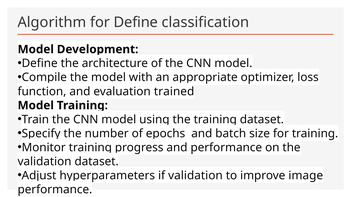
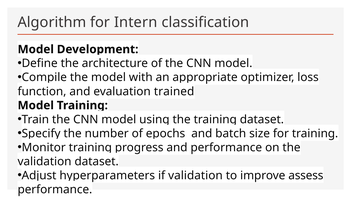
for Define: Define -> Intern
image: image -> assess
